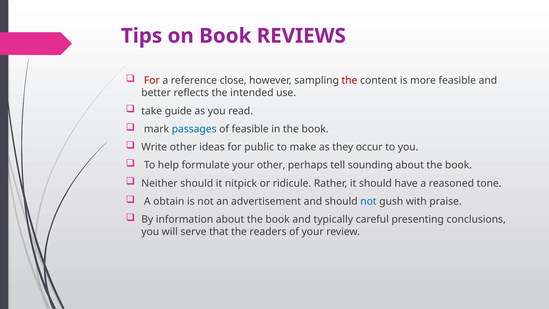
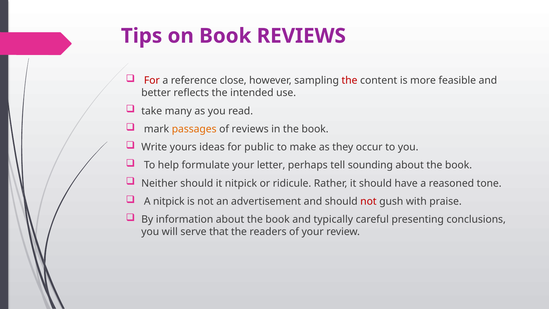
guide: guide -> many
passages colour: blue -> orange
of feasible: feasible -> reviews
Write other: other -> yours
your other: other -> letter
A obtain: obtain -> nitpick
not at (368, 201) colour: blue -> red
